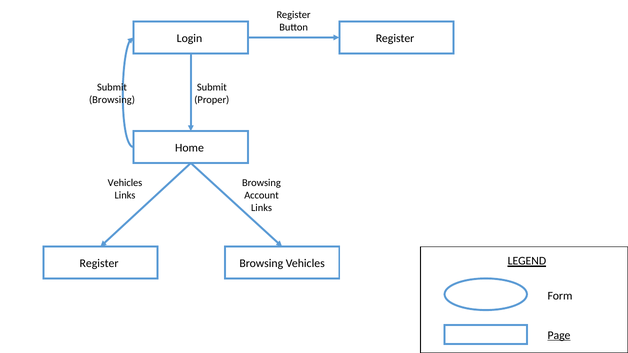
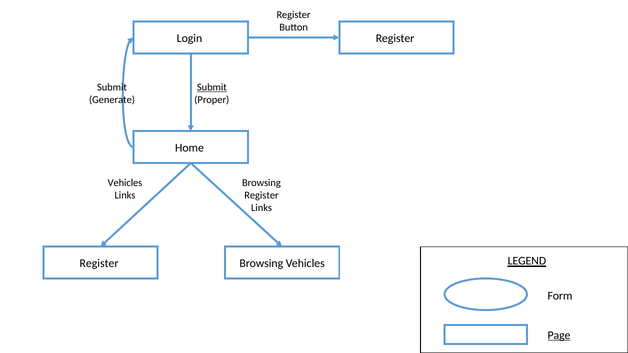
Submit at (212, 87) underline: none -> present
Browsing at (112, 100): Browsing -> Generate
Account at (262, 195): Account -> Register
